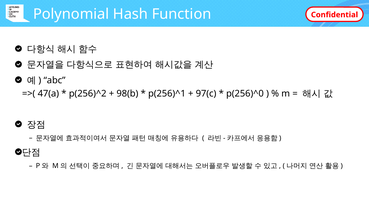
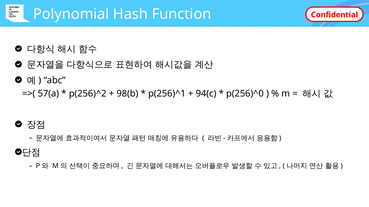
47(a: 47(a -> 57(a
97(c: 97(c -> 94(c
